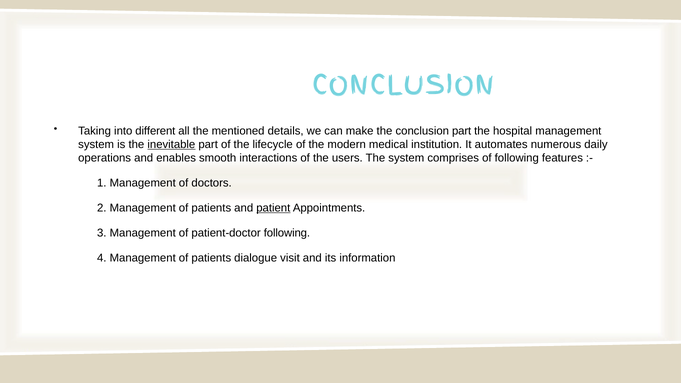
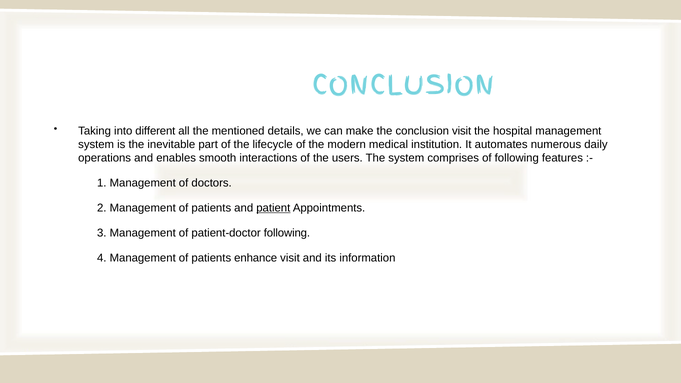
conclusion part: part -> visit
inevitable underline: present -> none
dialogue: dialogue -> enhance
